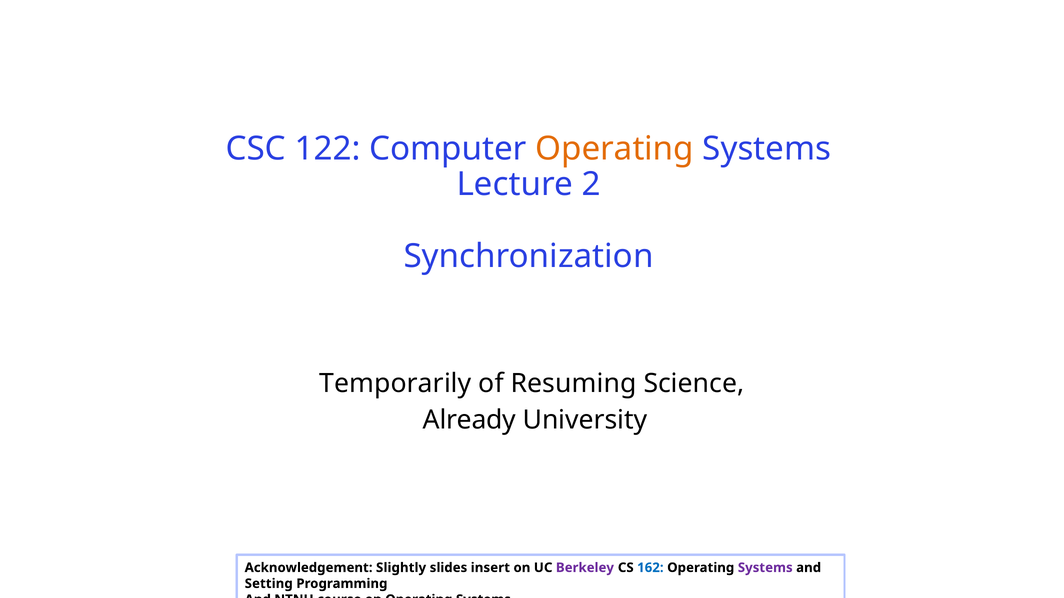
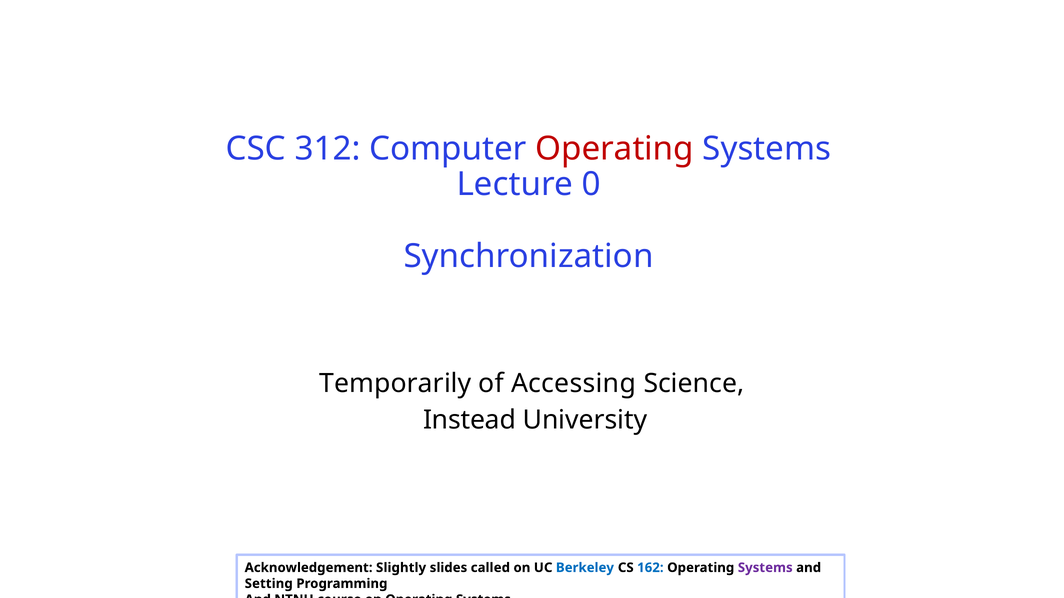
122: 122 -> 312
Operating at (615, 149) colour: orange -> red
2: 2 -> 0
Resuming: Resuming -> Accessing
Already: Already -> Instead
insert: insert -> called
Berkeley colour: purple -> blue
